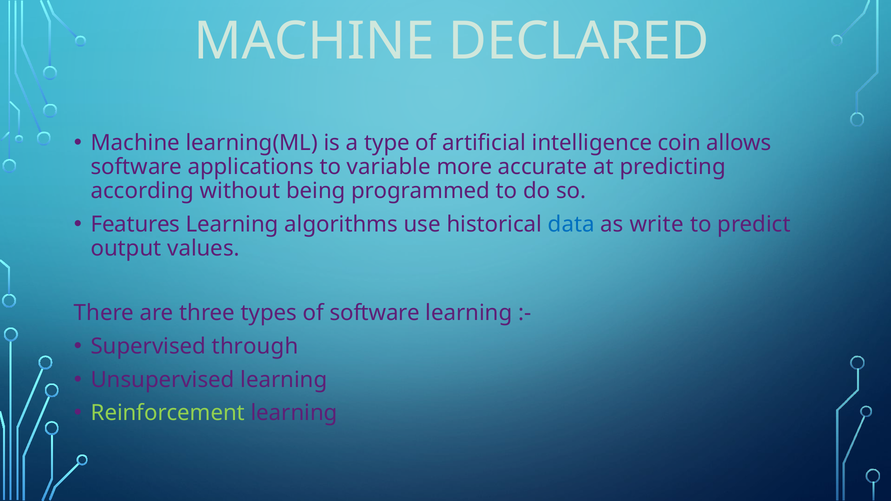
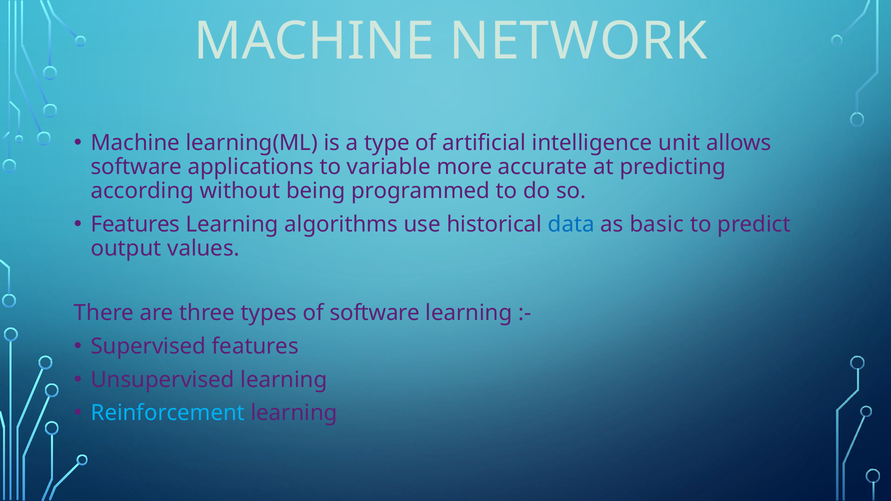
DECLARED: DECLARED -> NETWORK
coin: coin -> unit
write: write -> basic
Supervised through: through -> features
Reinforcement colour: light green -> light blue
